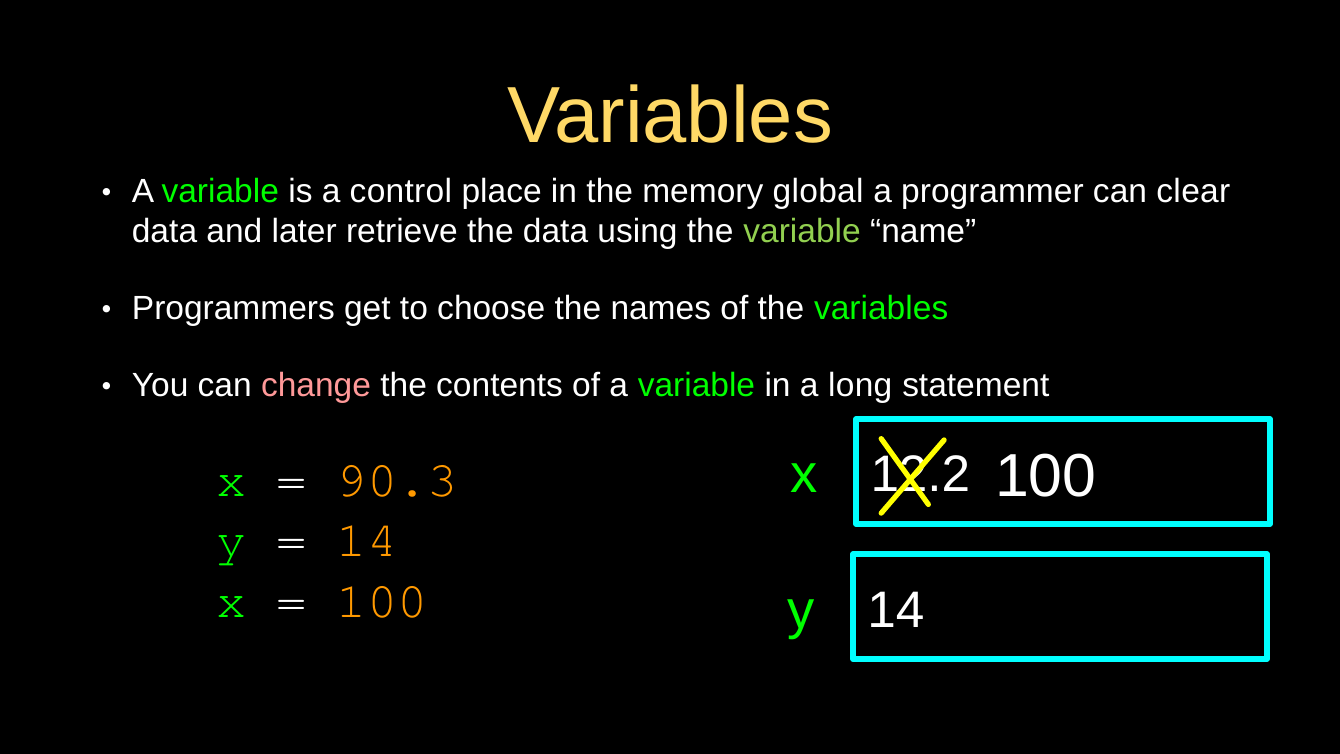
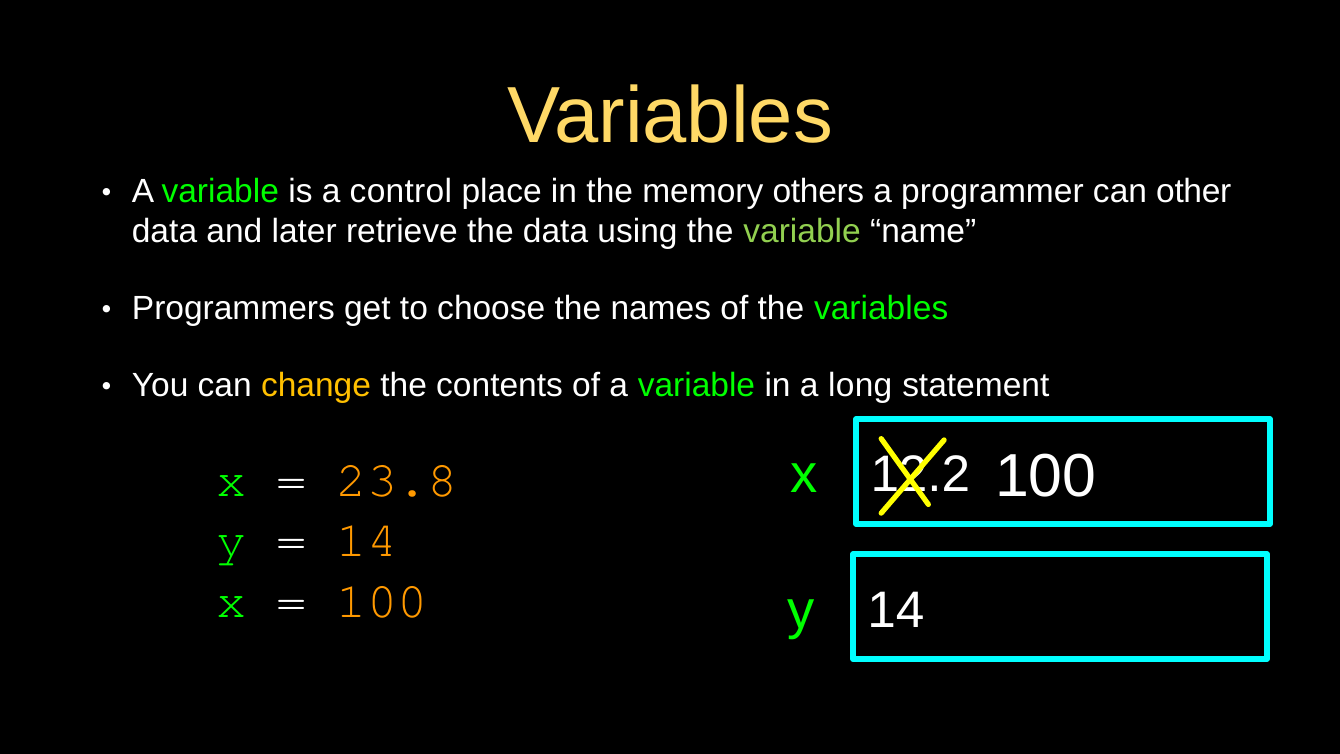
global: global -> others
clear: clear -> other
change colour: pink -> yellow
90.3: 90.3 -> 23.8
